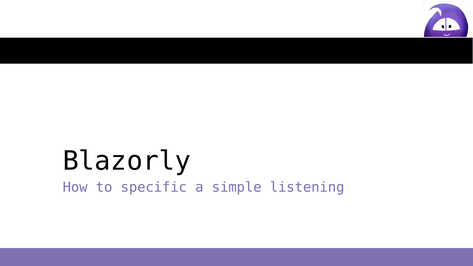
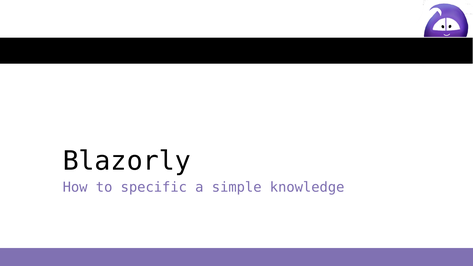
listening: listening -> knowledge
